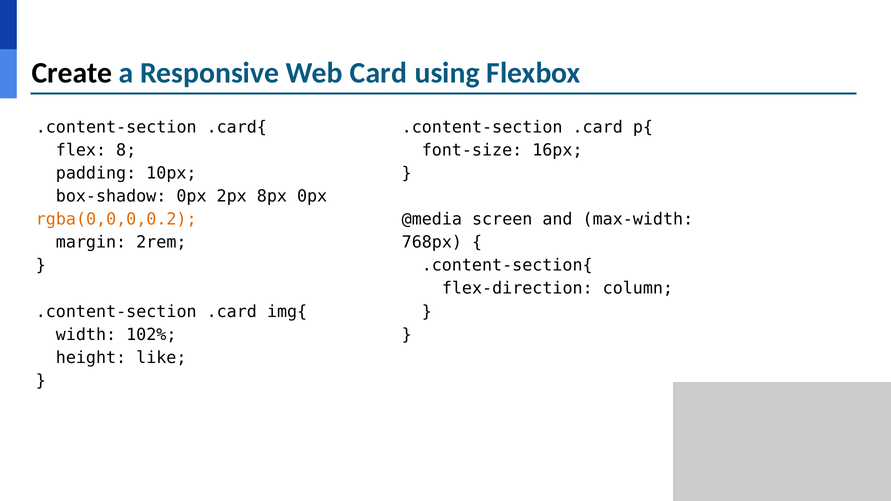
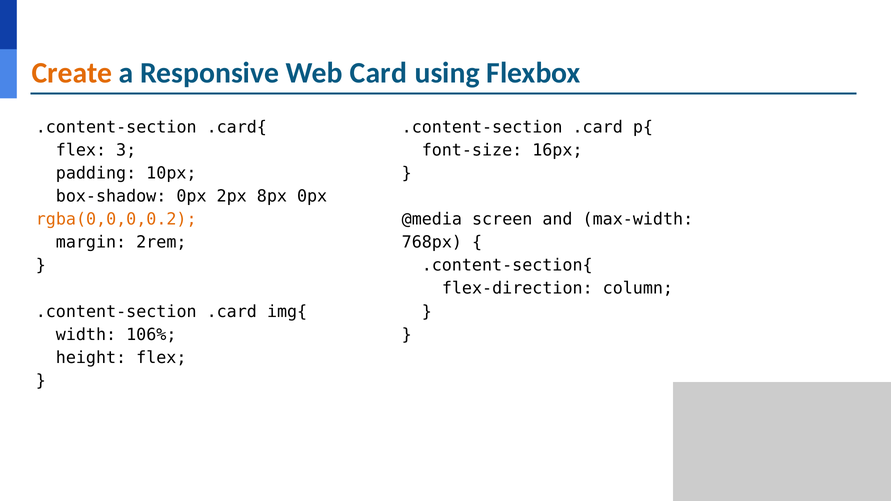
Create colour: black -> orange
8: 8 -> 3
102%: 102% -> 106%
height like: like -> flex
